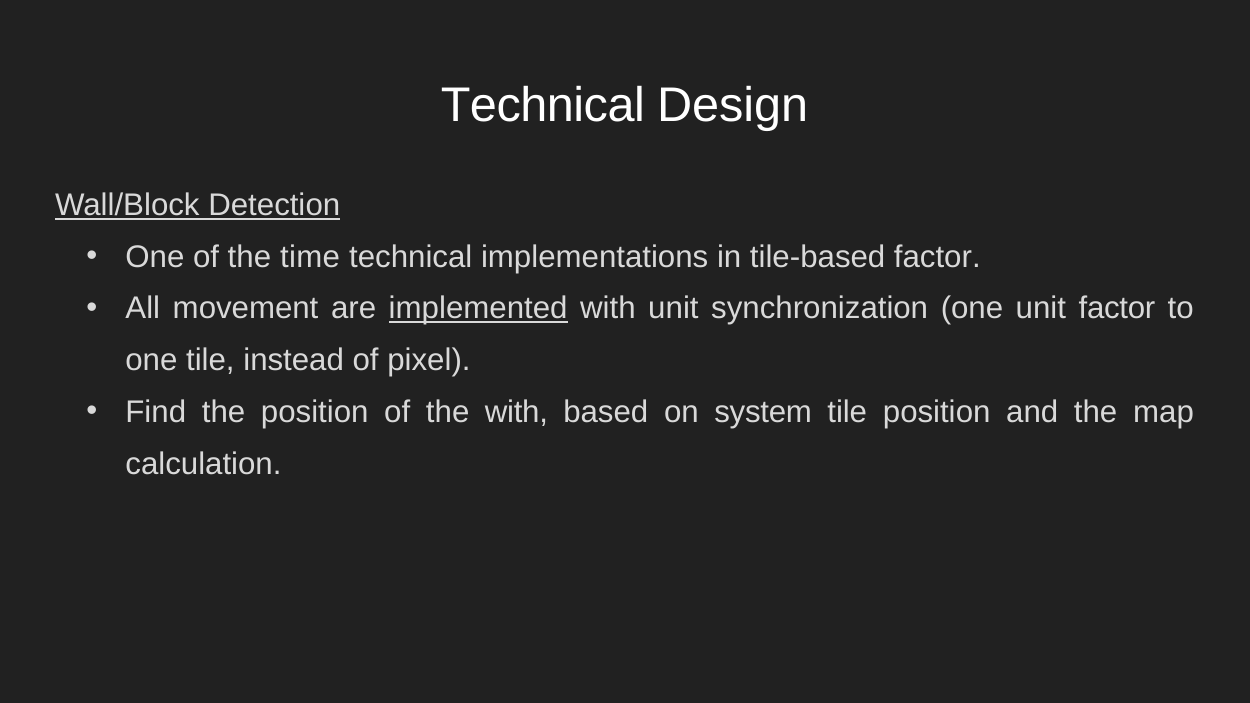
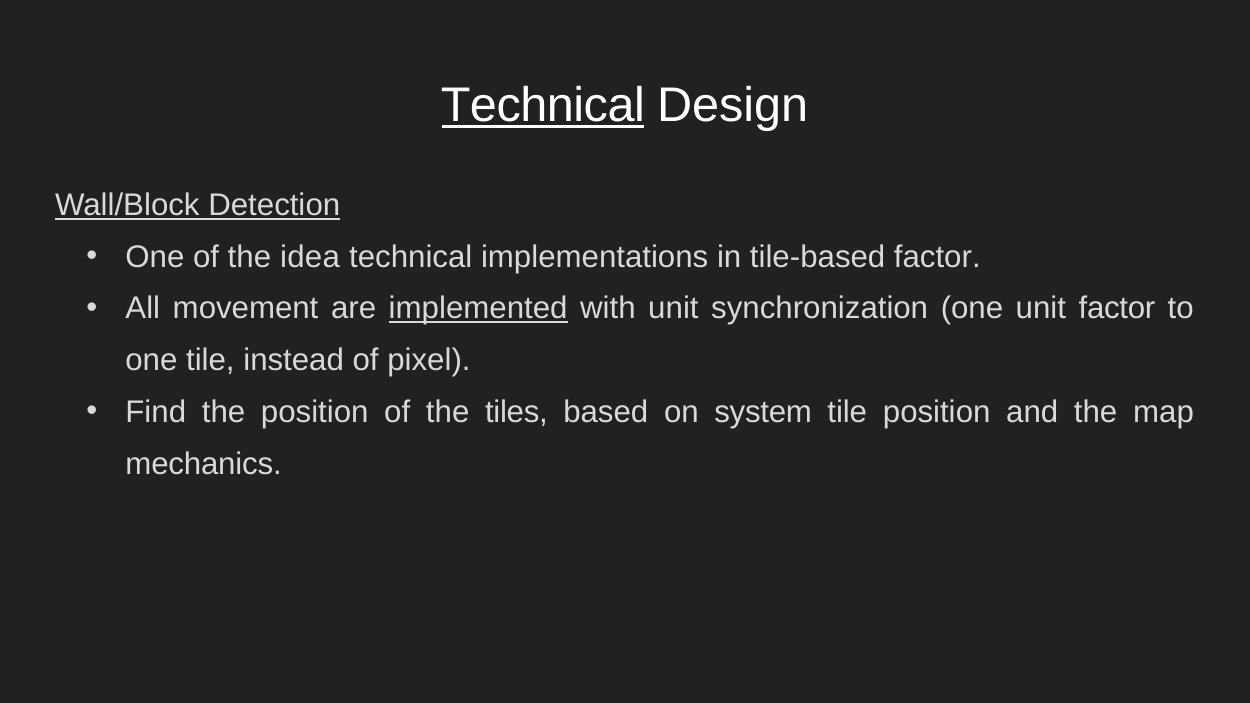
Technical at (543, 106) underline: none -> present
time: time -> idea
the with: with -> tiles
calculation: calculation -> mechanics
